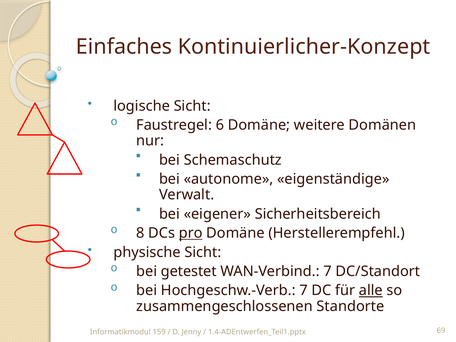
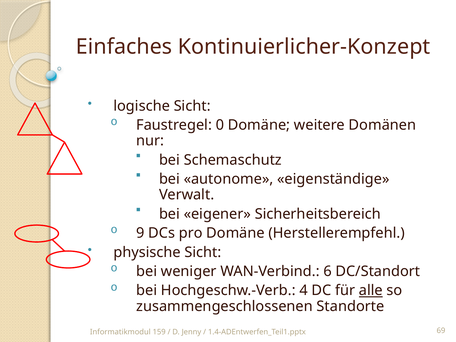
6: 6 -> 0
8: 8 -> 9
pro underline: present -> none
getestet: getestet -> weniger
WAN-Verbind 7: 7 -> 6
Hochgeschw.-Verb 7: 7 -> 4
